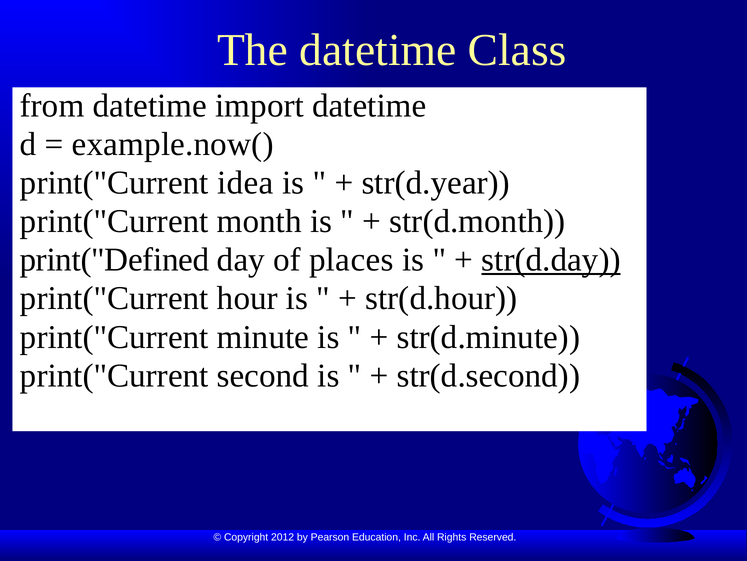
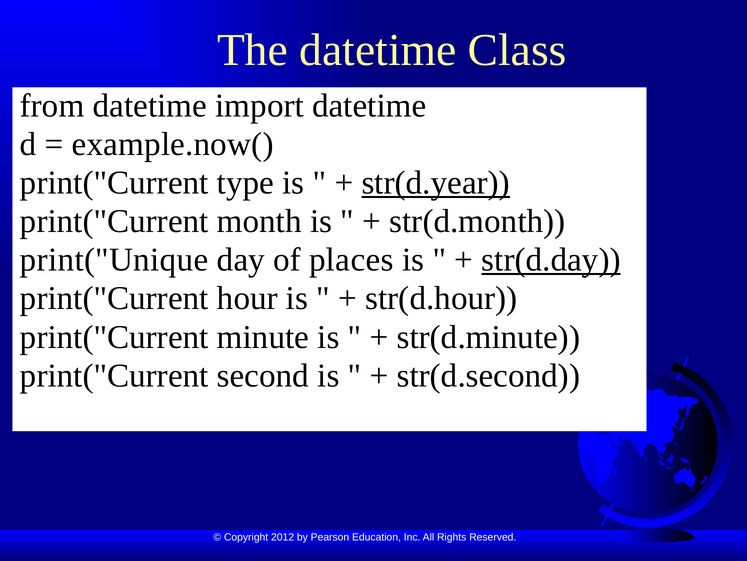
idea: idea -> type
str(d.year underline: none -> present
print("Defined: print("Defined -> print("Unique
